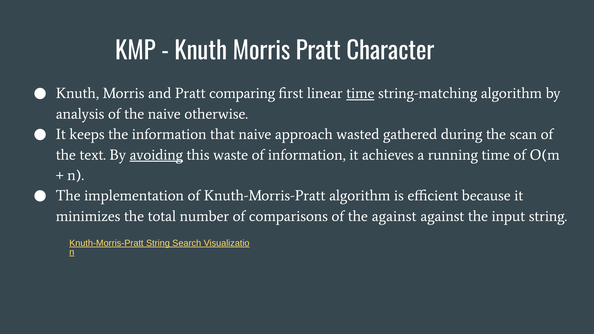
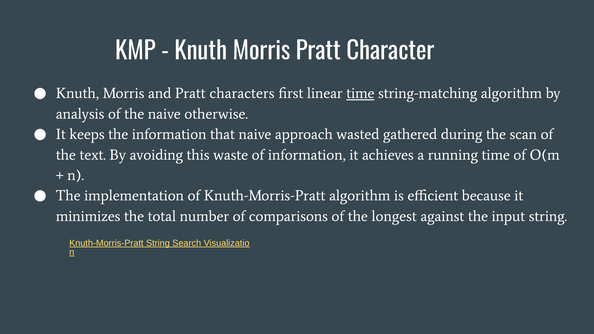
comparing: comparing -> characters
avoiding underline: present -> none
the against: against -> longest
